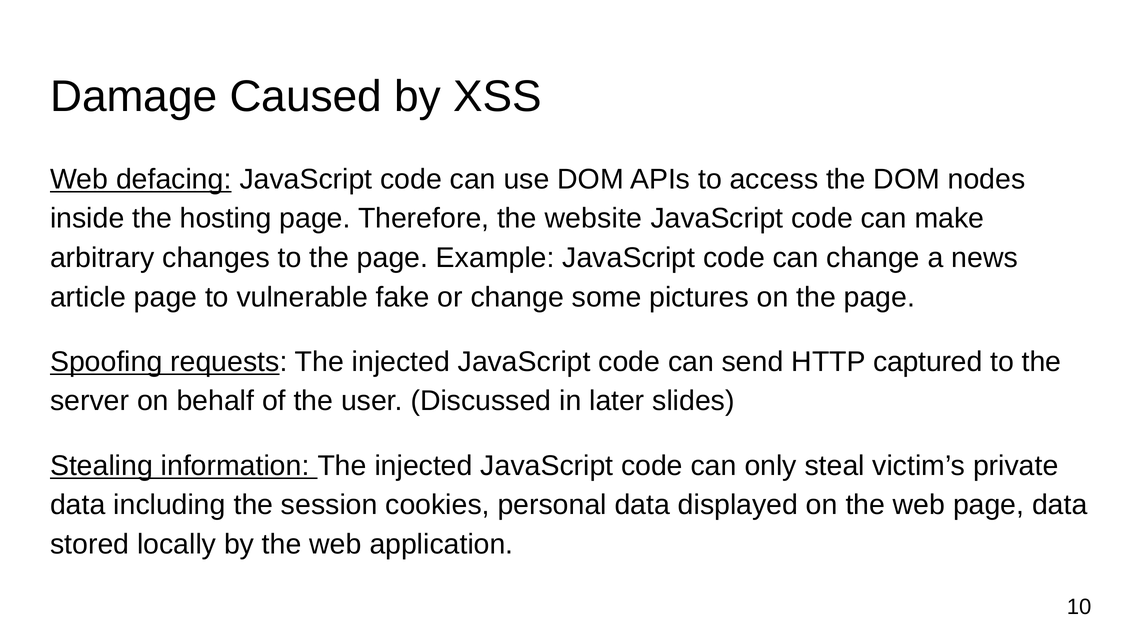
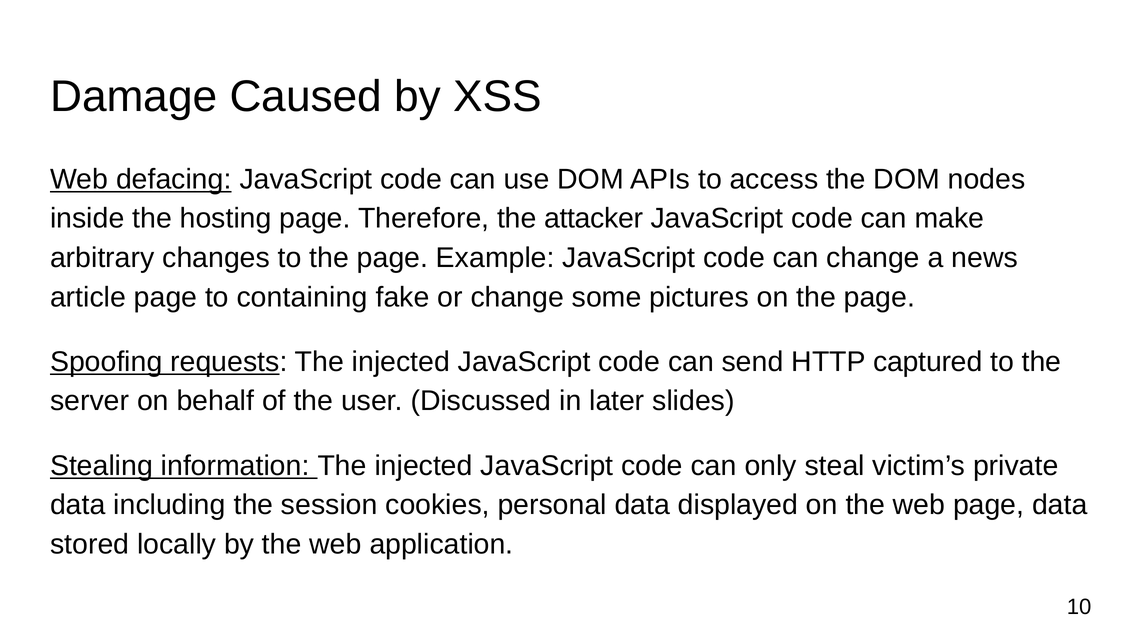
website: website -> attacker
vulnerable: vulnerable -> containing
